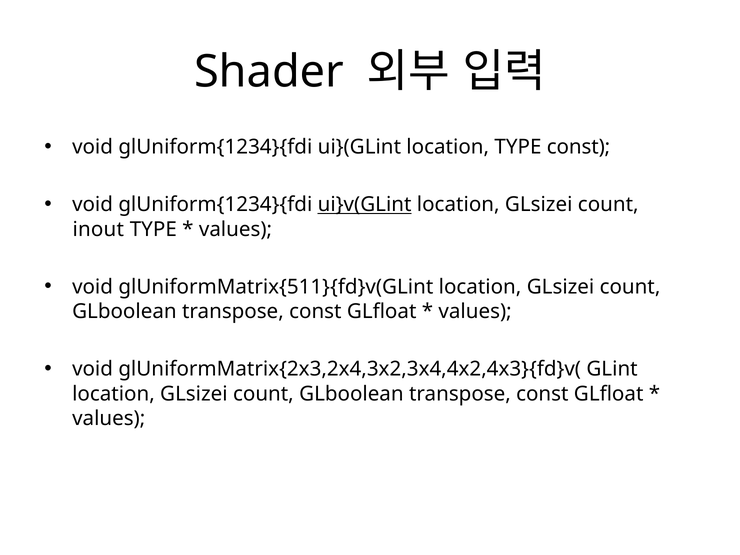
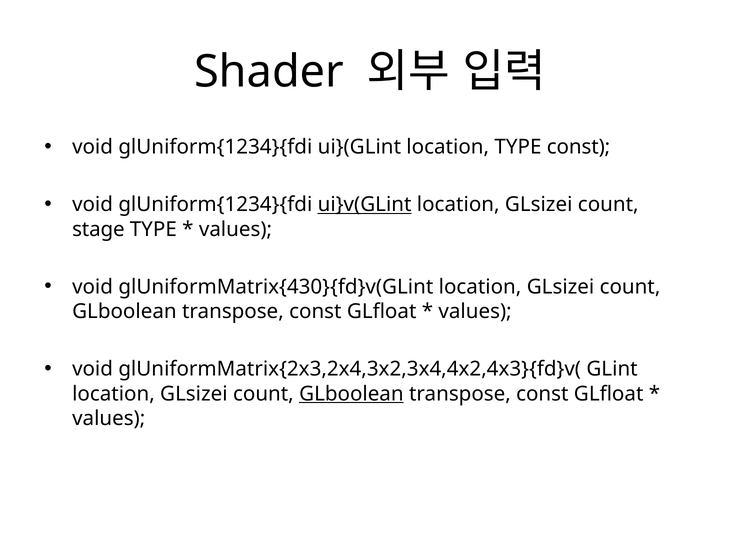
inout: inout -> stage
glUniformMatrix{511}{fd}v(GLint: glUniformMatrix{511}{fd}v(GLint -> glUniformMatrix{430}{fd}v(GLint
GLboolean at (351, 394) underline: none -> present
